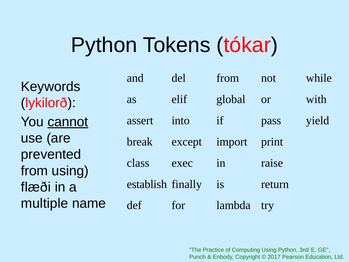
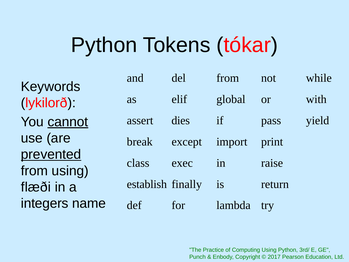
into: into -> dies
prevented underline: none -> present
multiple: multiple -> integers
